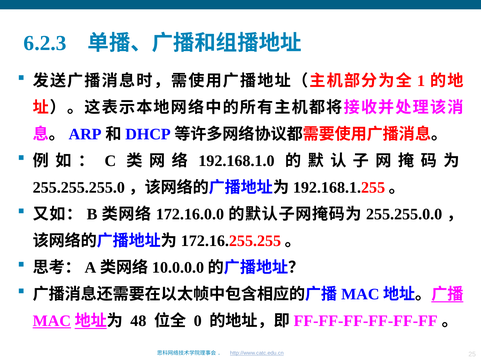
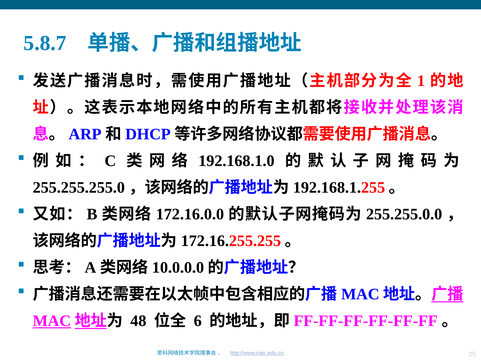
6.2.3: 6.2.3 -> 5.8.7
0: 0 -> 6
